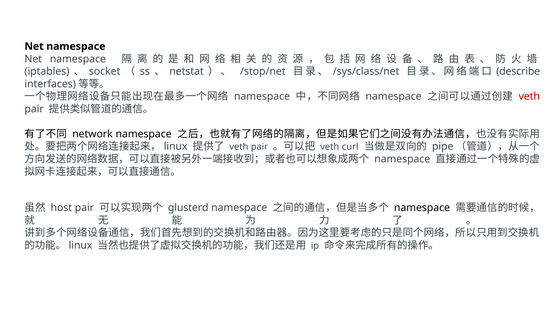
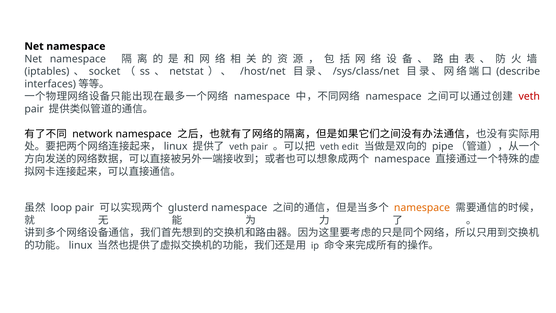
/stop/net: /stop/net -> /host/net
curl: curl -> edit
host: host -> loop
namespace at (422, 208) colour: black -> orange
